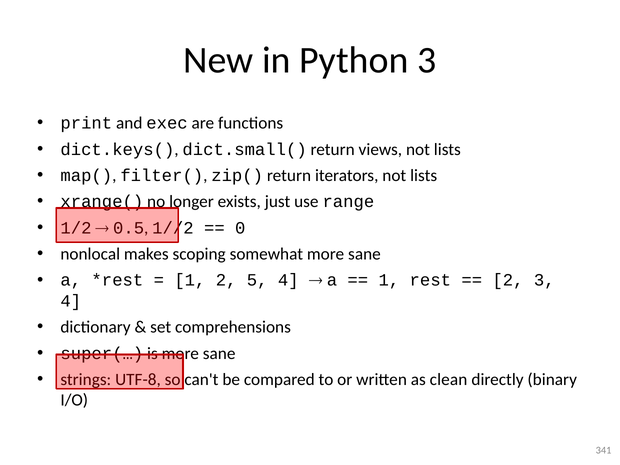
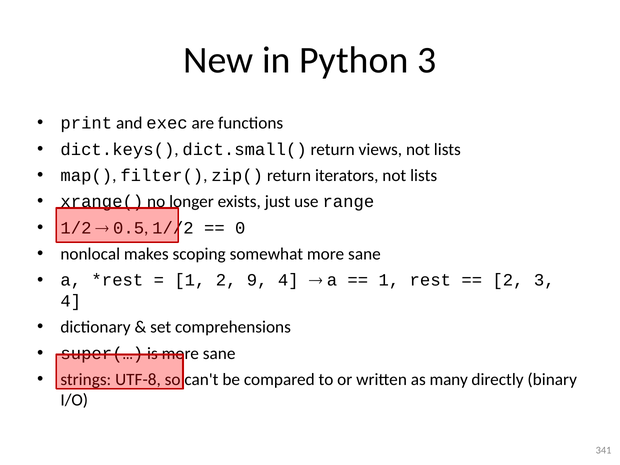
5: 5 -> 9
clean: clean -> many
